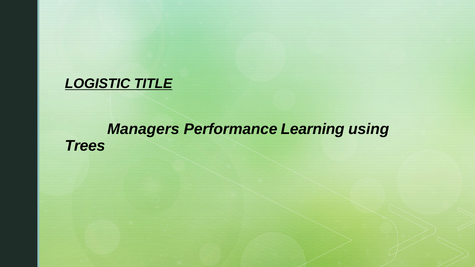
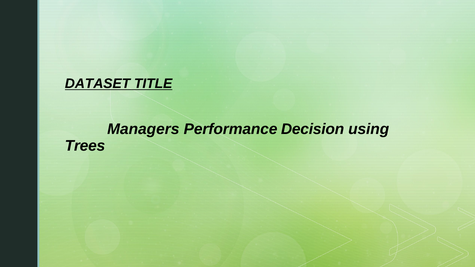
LOGISTIC: LOGISTIC -> DATASET
Learning: Learning -> Decision
